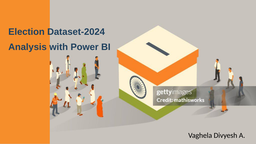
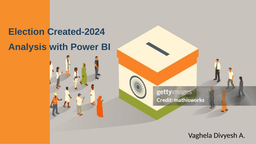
Dataset-2024: Dataset-2024 -> Created-2024
